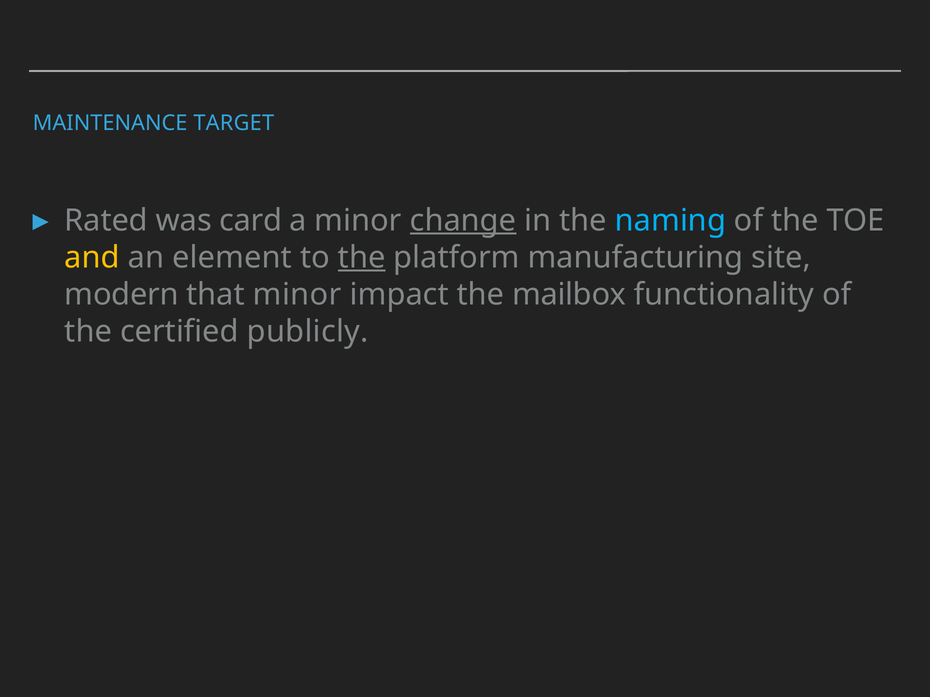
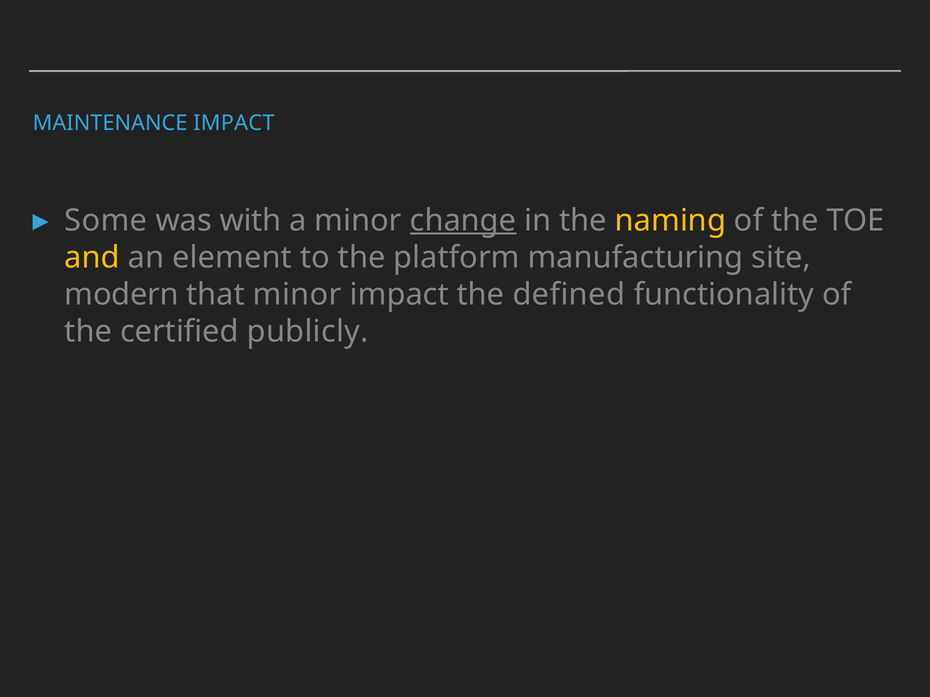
MAINTENANCE TARGET: TARGET -> IMPACT
Rated: Rated -> Some
card: card -> with
naming colour: light blue -> yellow
the at (362, 258) underline: present -> none
mailbox: mailbox -> defined
